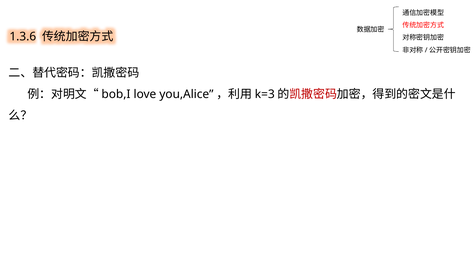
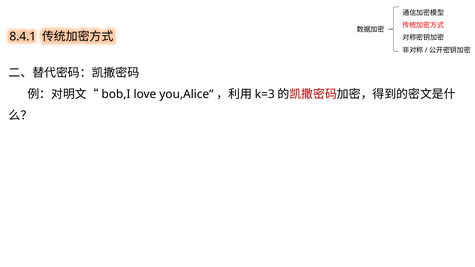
1.3.6: 1.3.6 -> 8.4.1
